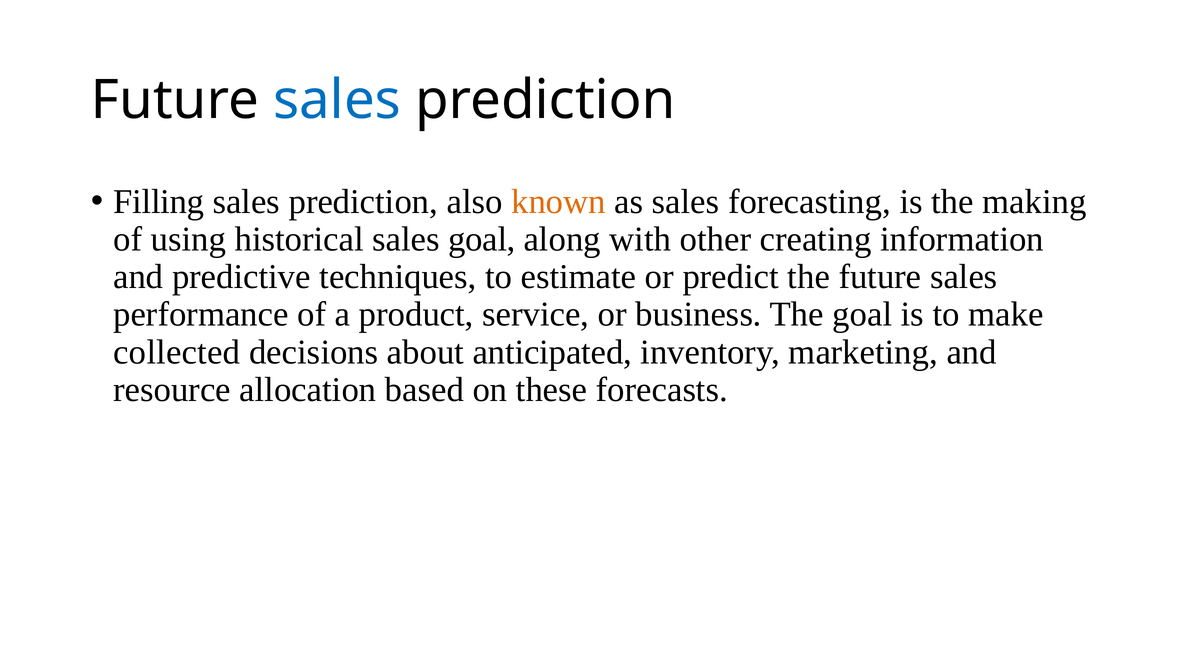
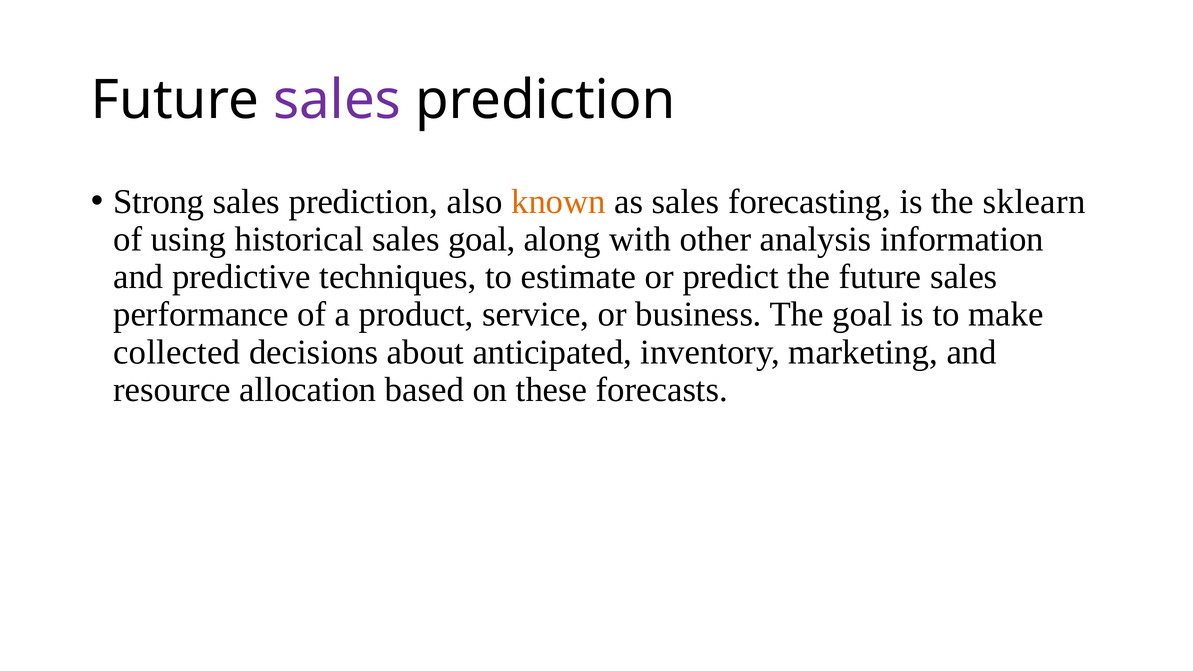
sales at (337, 100) colour: blue -> purple
Filling: Filling -> Strong
making: making -> sklearn
creating: creating -> analysis
